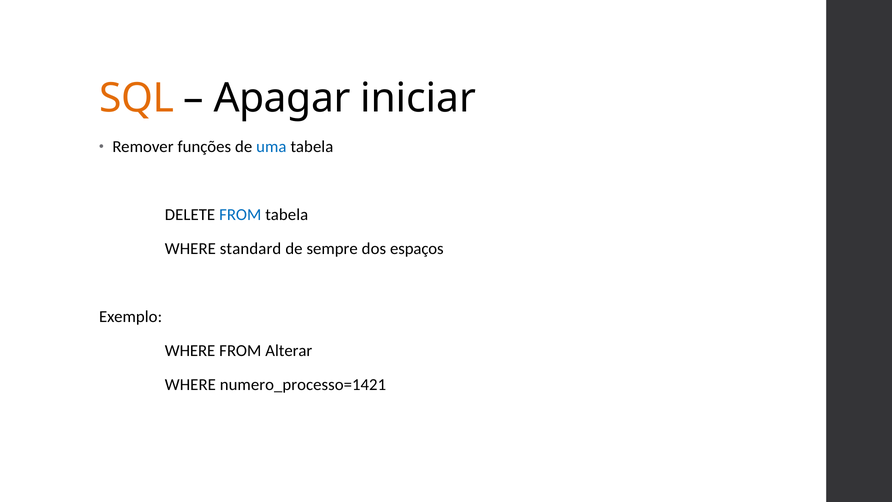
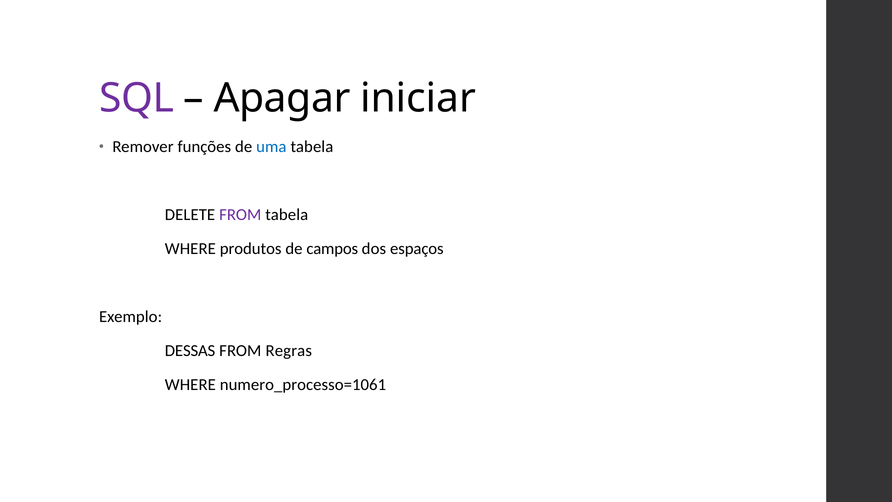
SQL colour: orange -> purple
FROM at (240, 215) colour: blue -> purple
standard: standard -> produtos
sempre: sempre -> campos
WHERE at (190, 351): WHERE -> DESSAS
Alterar: Alterar -> Regras
numero_processo=1421: numero_processo=1421 -> numero_processo=1061
